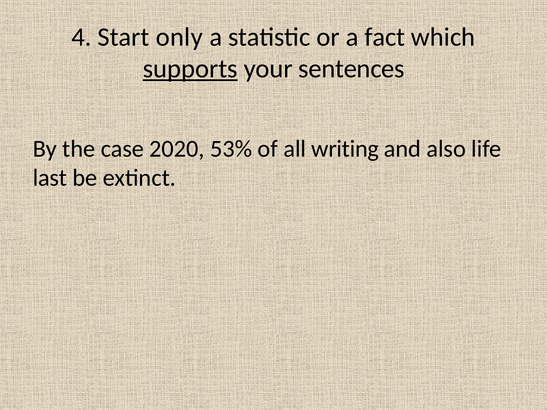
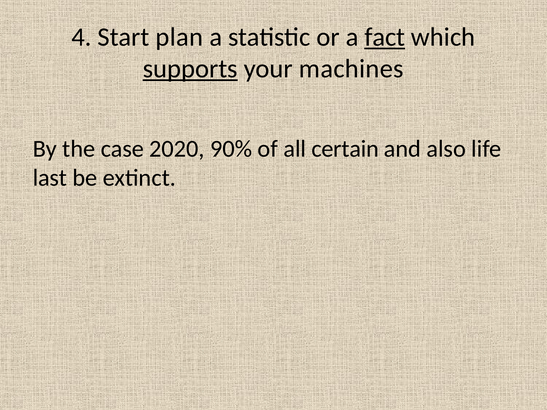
only: only -> plan
fact underline: none -> present
sentences: sentences -> machines
53%: 53% -> 90%
writing: writing -> certain
